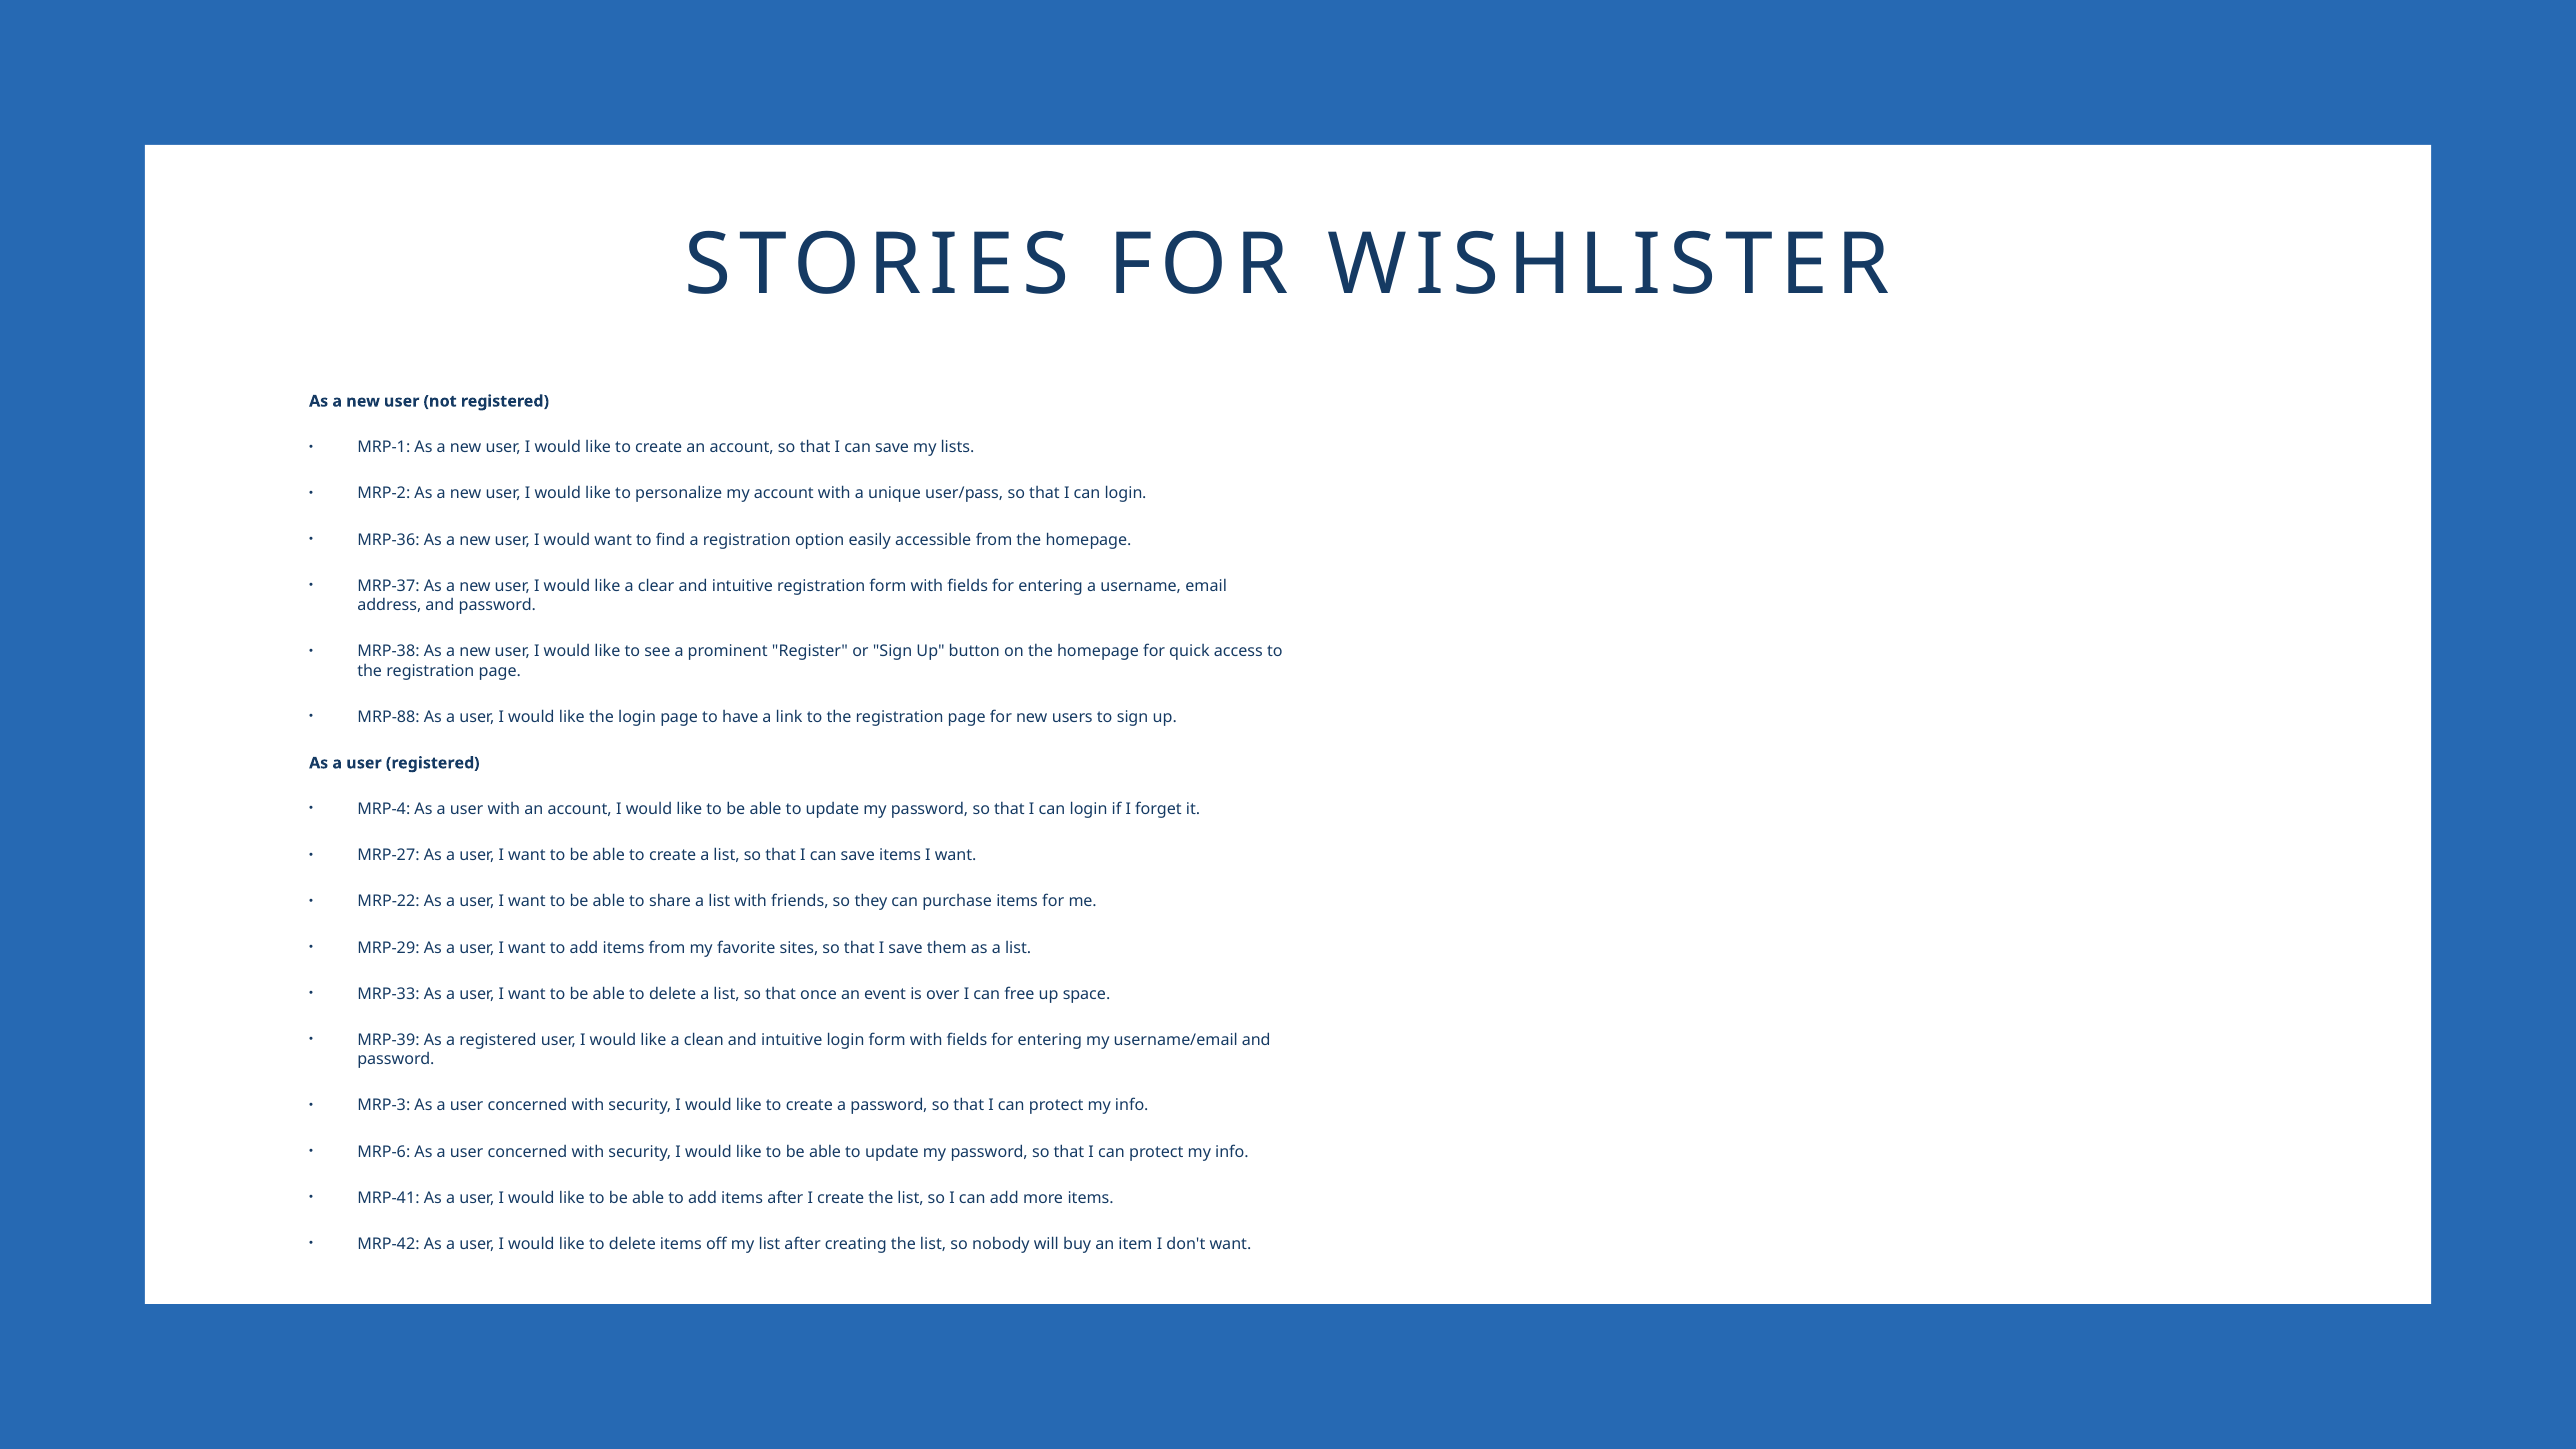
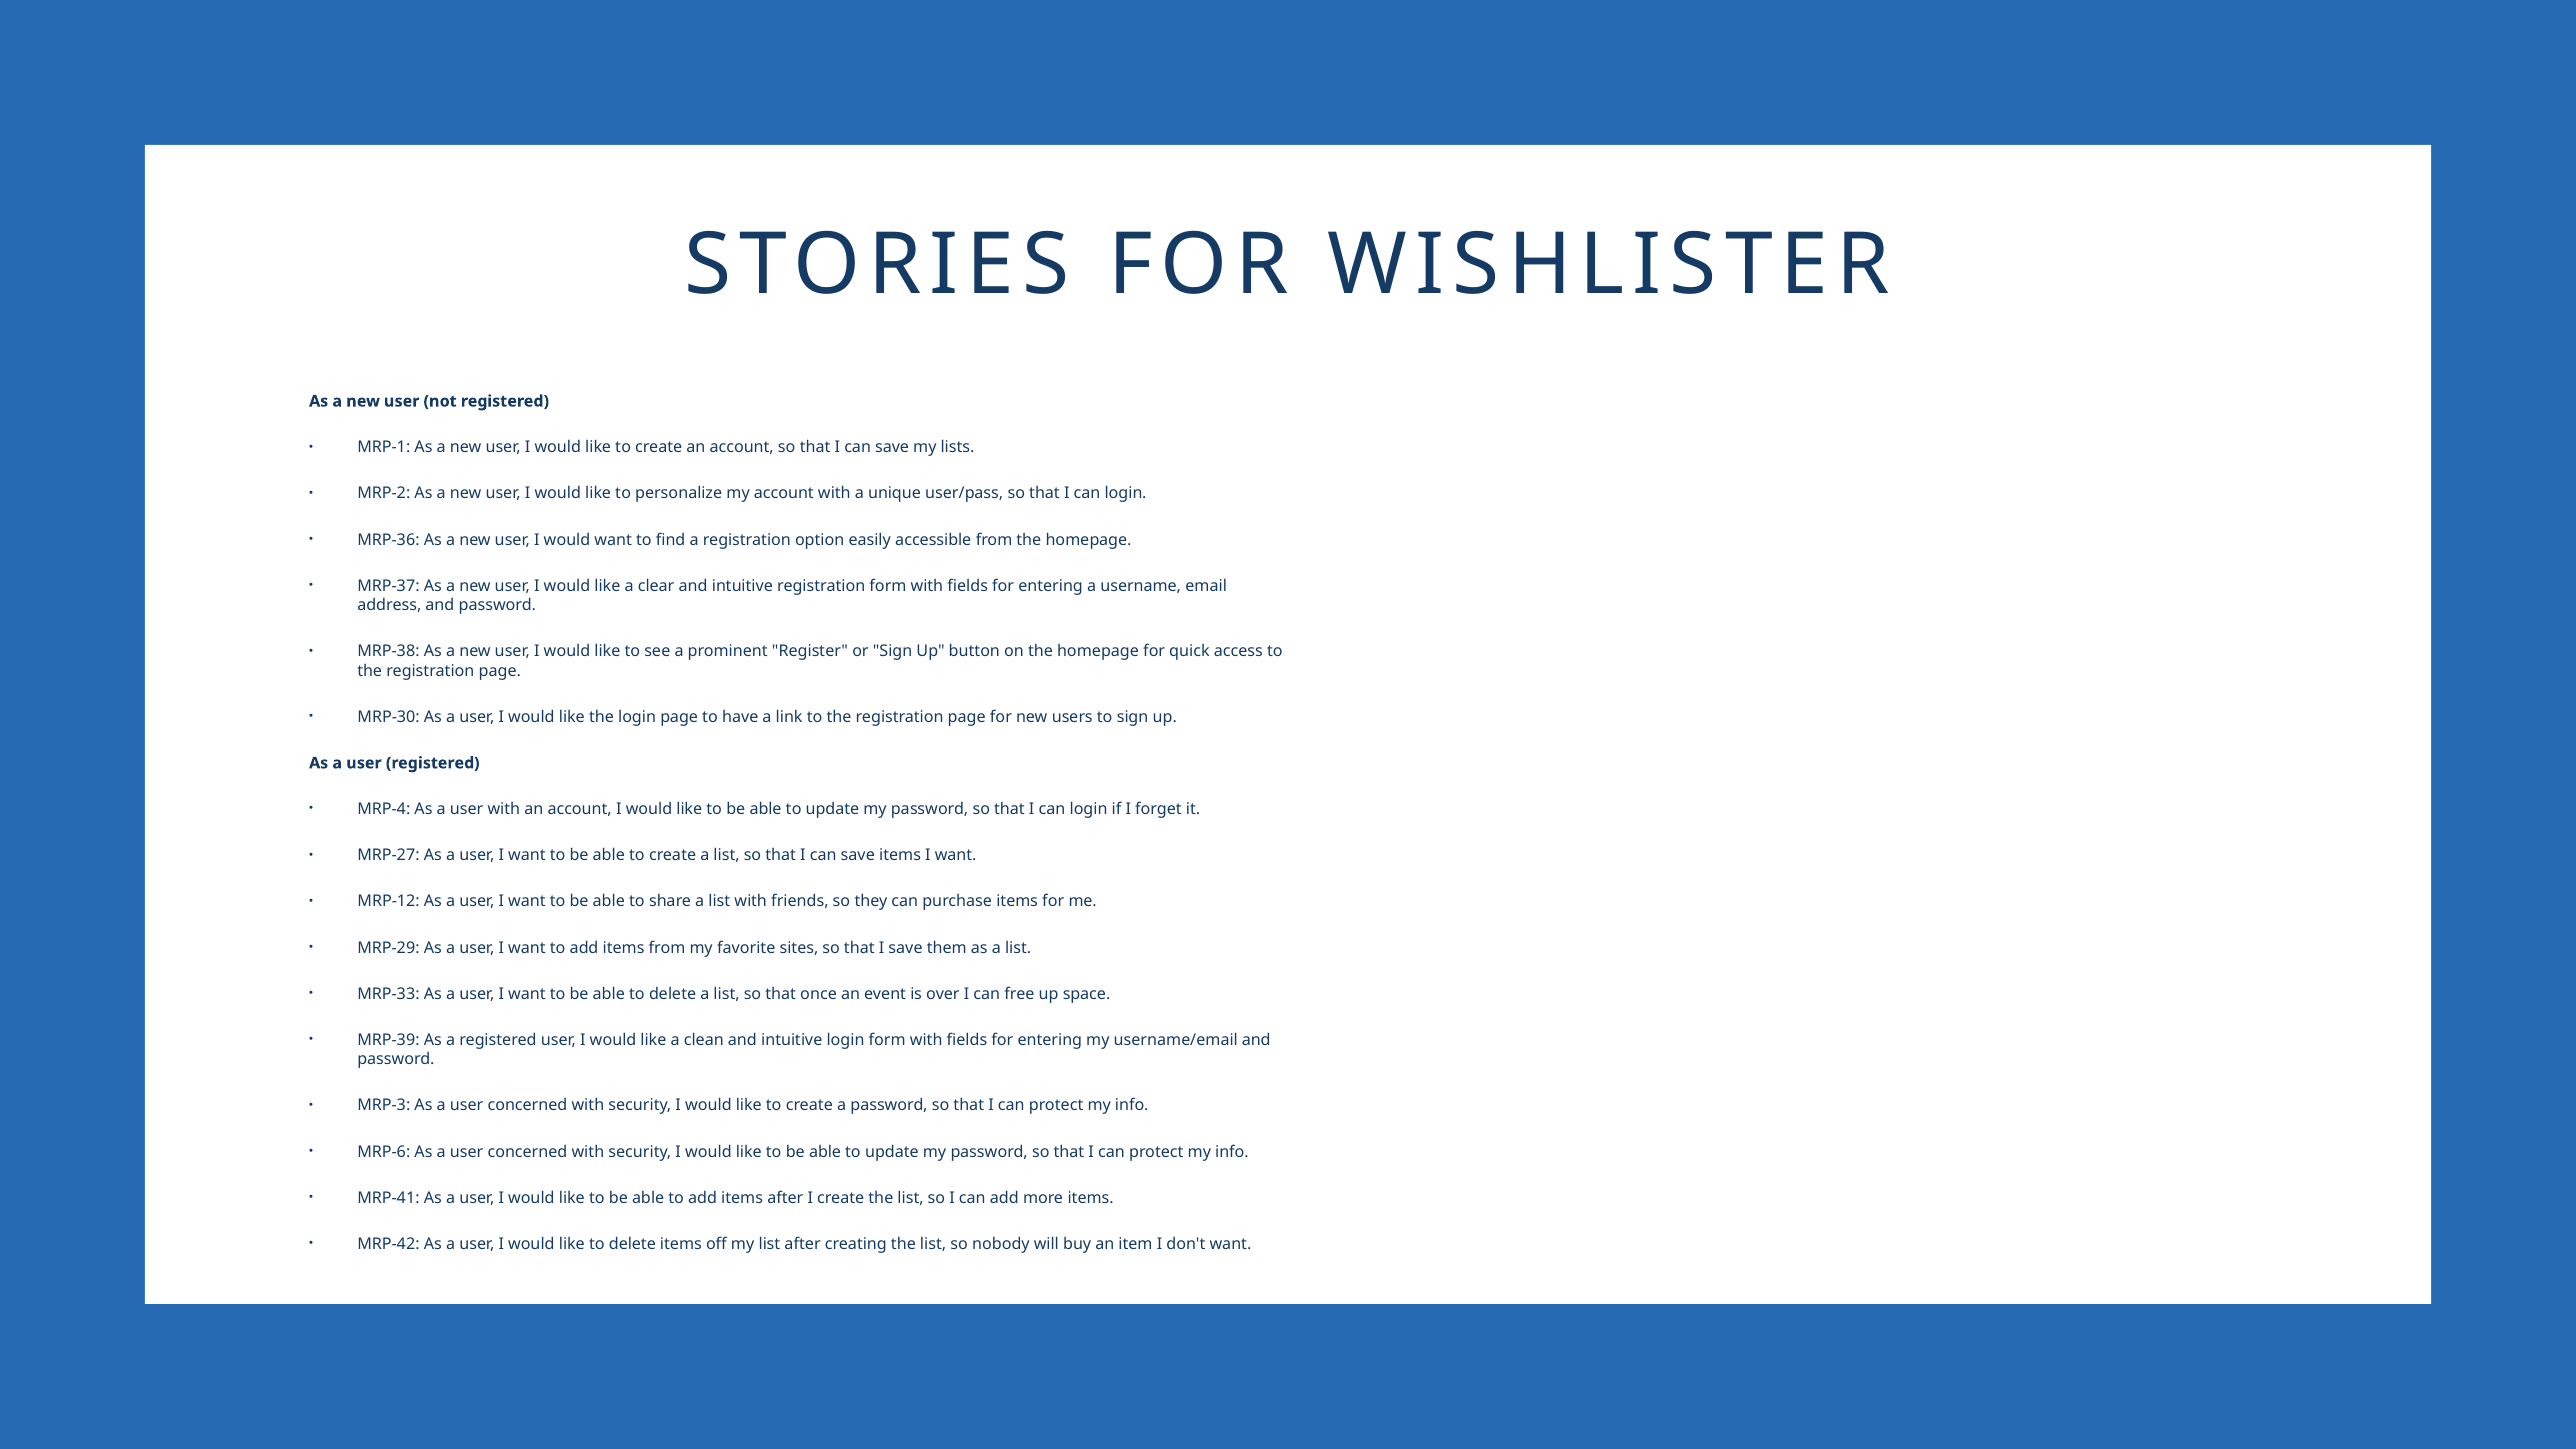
MRP-88: MRP-88 -> MRP-30
MRP-22: MRP-22 -> MRP-12
